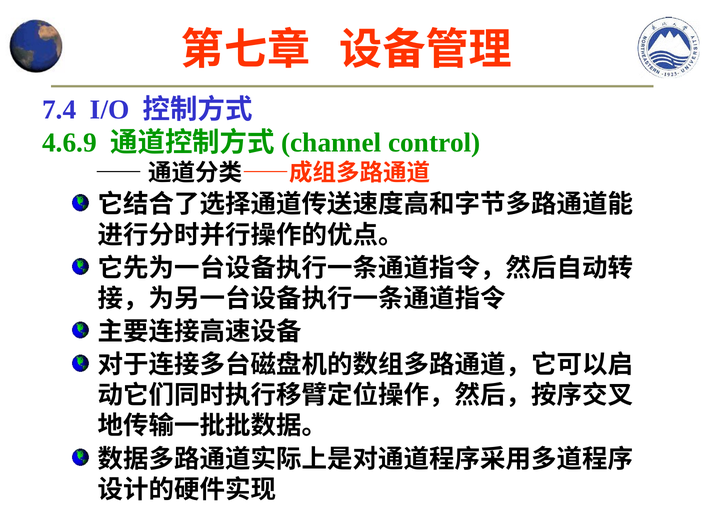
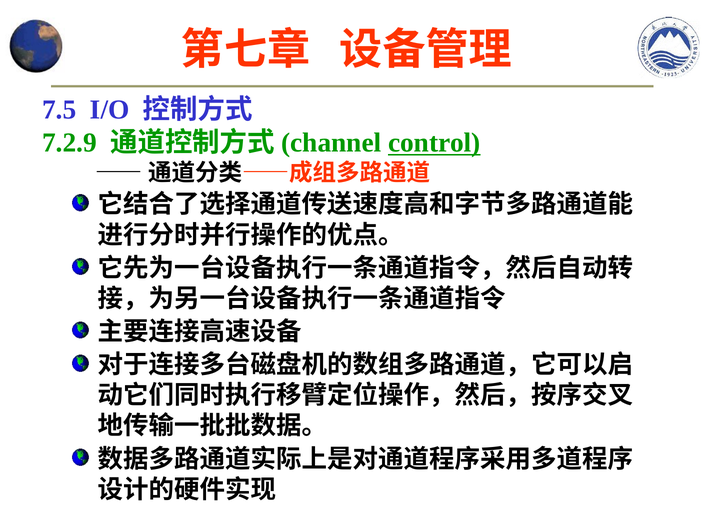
7.4: 7.4 -> 7.5
4.6.9: 4.6.9 -> 7.2.9
control underline: none -> present
